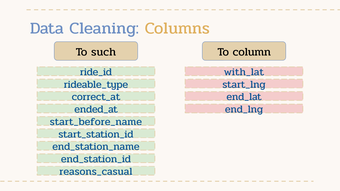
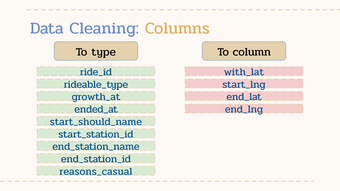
such: such -> type
correct_at: correct_at -> growth_at
start_before_name: start_before_name -> start_should_name
